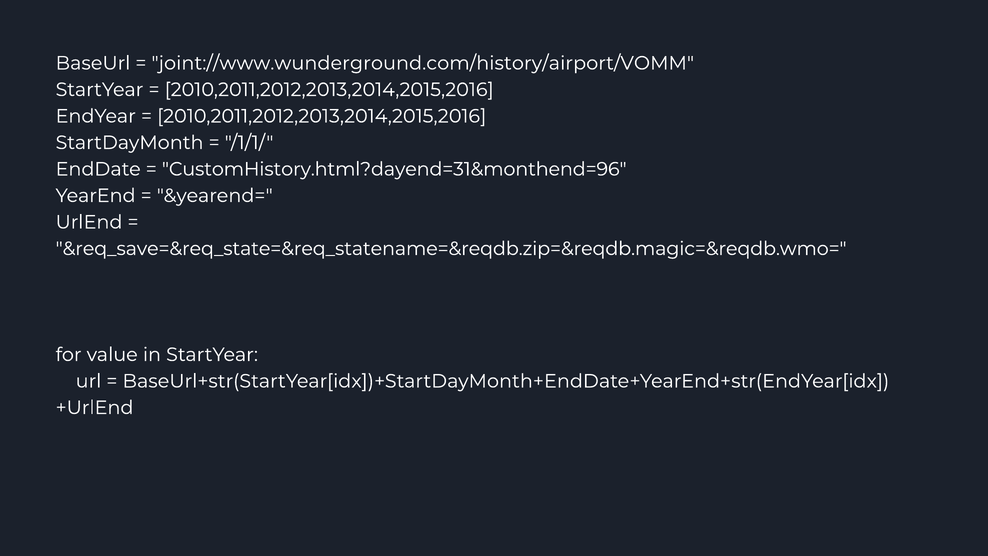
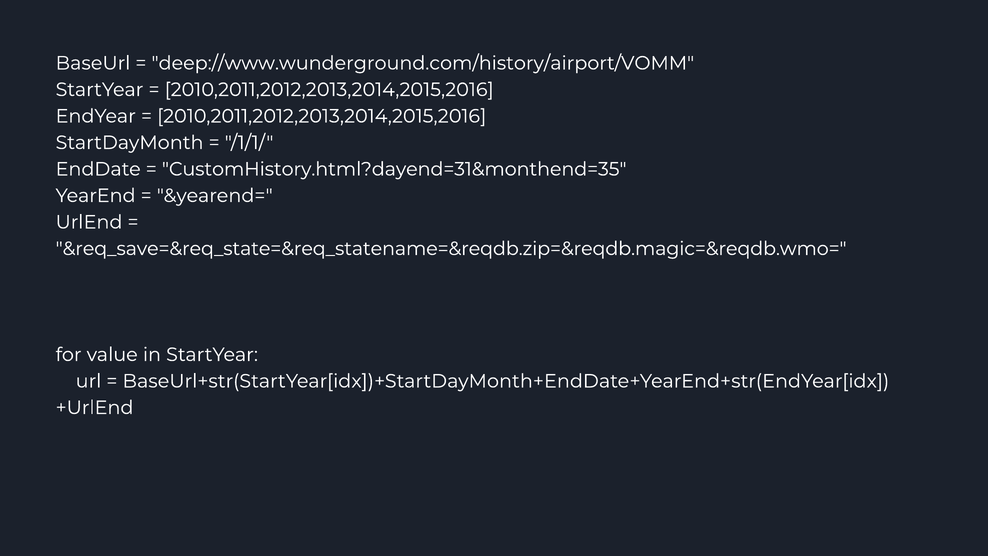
joint://www.wunderground.com/history/airport/VOMM: joint://www.wunderground.com/history/airport/VOMM -> deep://www.wunderground.com/history/airport/VOMM
CustomHistory.html?dayend=31&monthend=96: CustomHistory.html?dayend=31&monthend=96 -> CustomHistory.html?dayend=31&monthend=35
